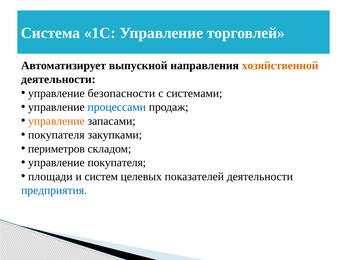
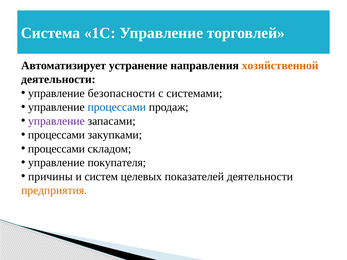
выпускной: выпускной -> устранение
управление at (56, 121) colour: orange -> purple
покупателя at (56, 135): покупателя -> процессами
периметров at (56, 149): периметров -> процессами
площади: площади -> причины
предприятия colour: blue -> orange
